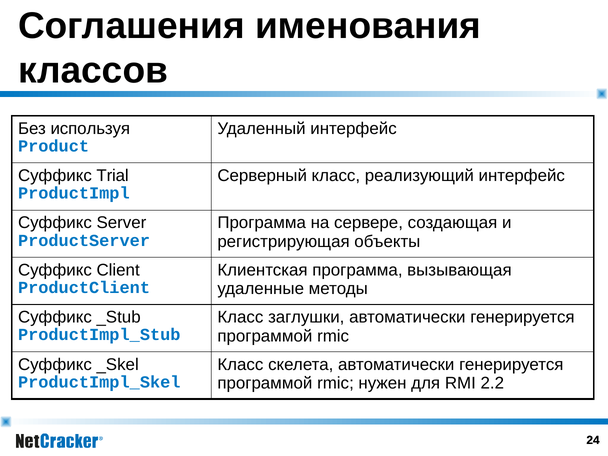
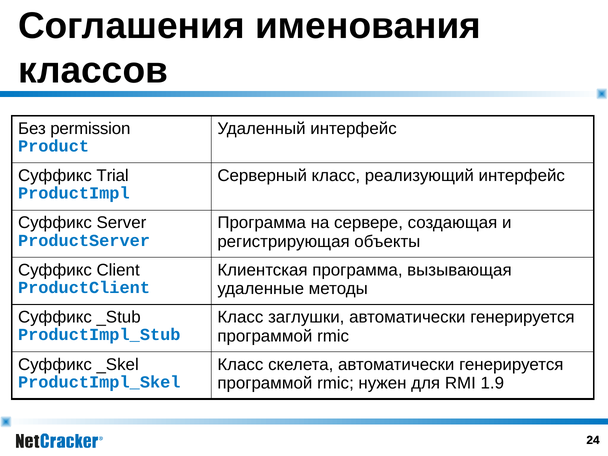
используя: используя -> permission
2.2: 2.2 -> 1.9
